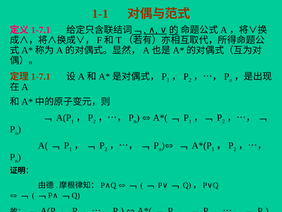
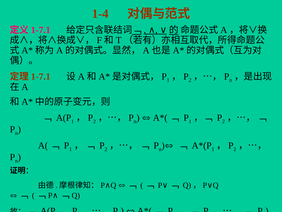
1-1: 1-1 -> 1-4
